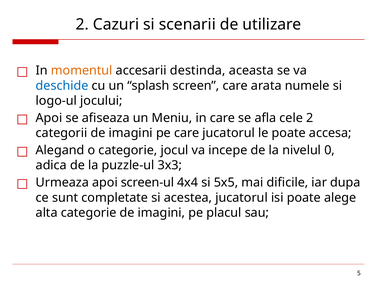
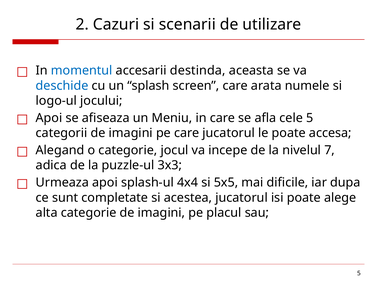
momentul colour: orange -> blue
cele 2: 2 -> 5
0: 0 -> 7
screen-ul: screen-ul -> splash-ul
